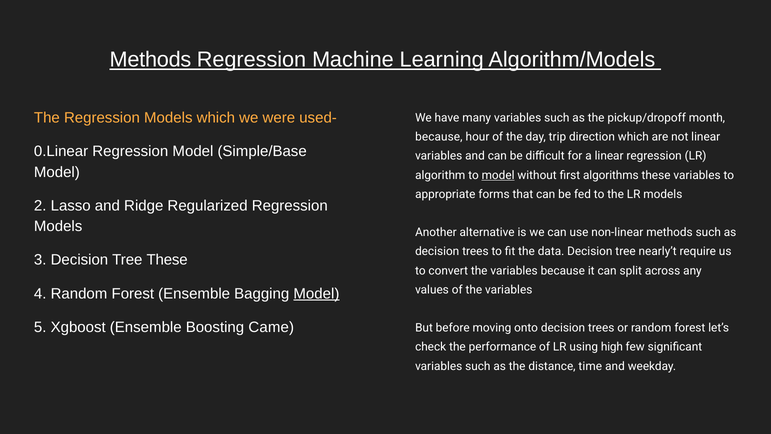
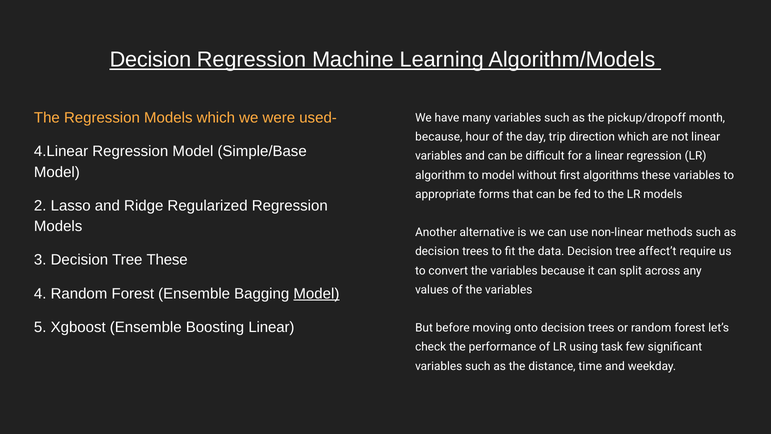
Methods at (150, 60): Methods -> Decision
0.Linear: 0.Linear -> 4.Linear
model at (498, 175) underline: present -> none
nearly’t: nearly’t -> affect’t
Boosting Came: Came -> Linear
high: high -> task
